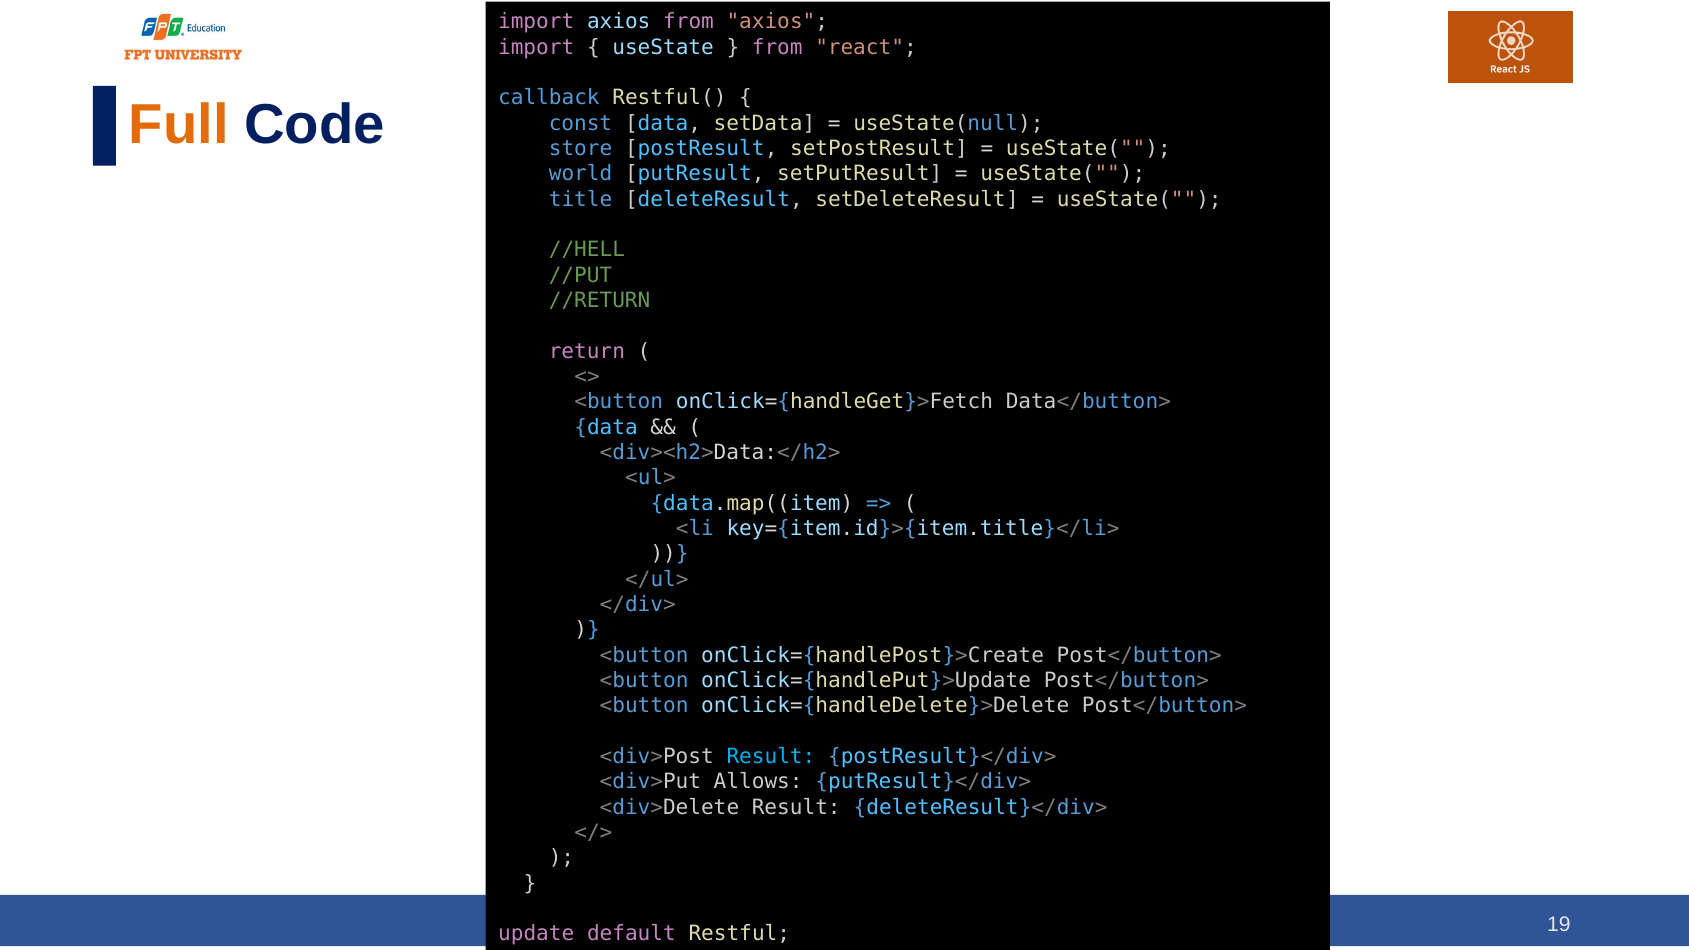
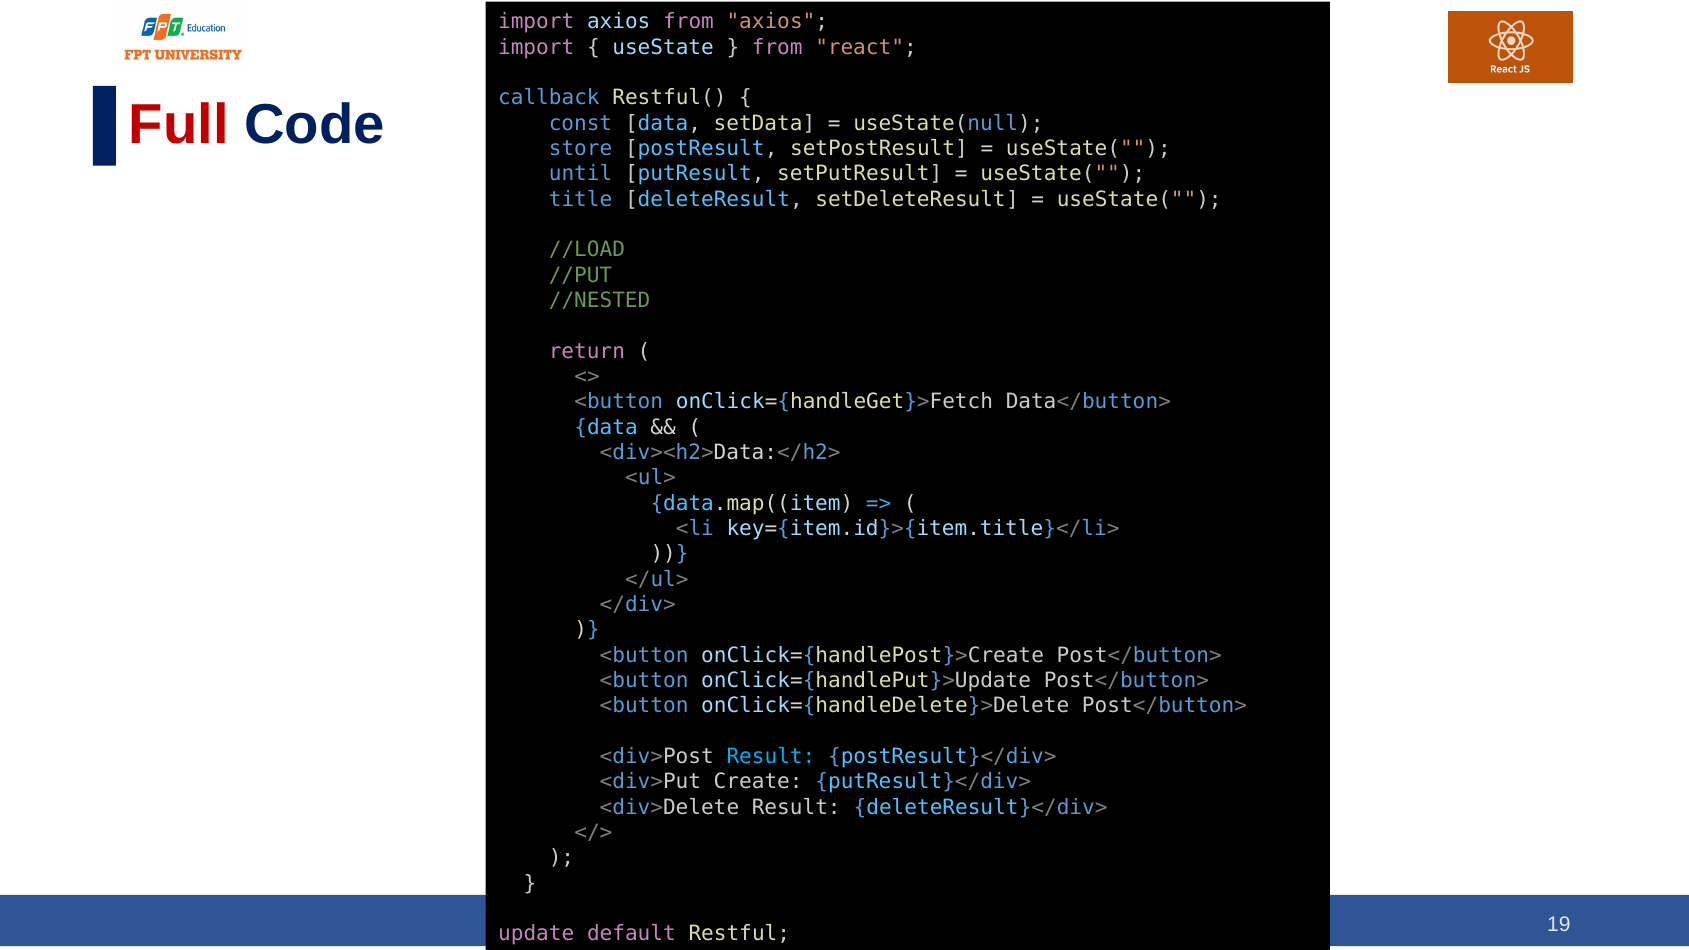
Full colour: orange -> red
world: world -> until
//HELL: //HELL -> //LOAD
//RETURN: //RETURN -> //NESTED
Allows: Allows -> Create
